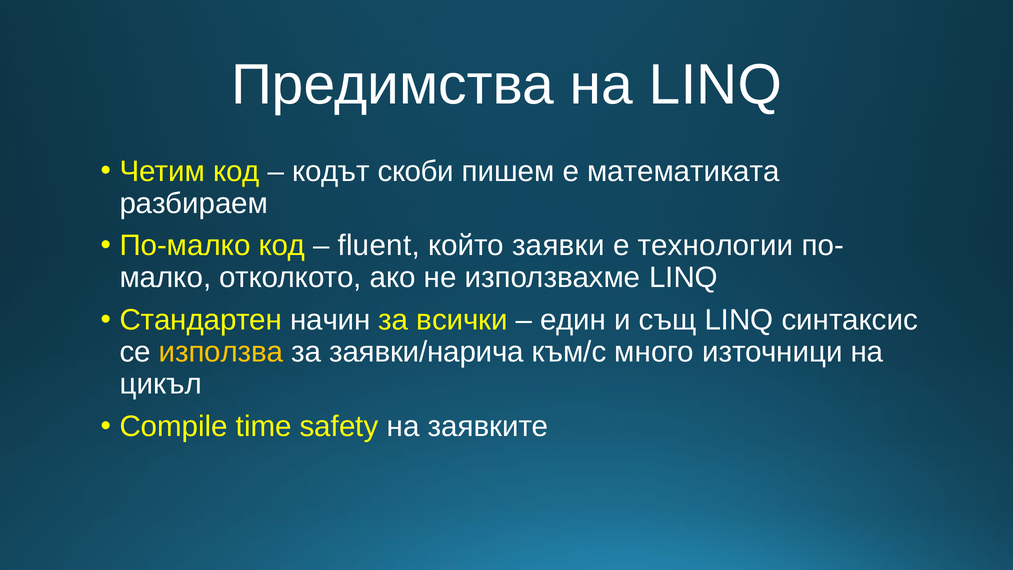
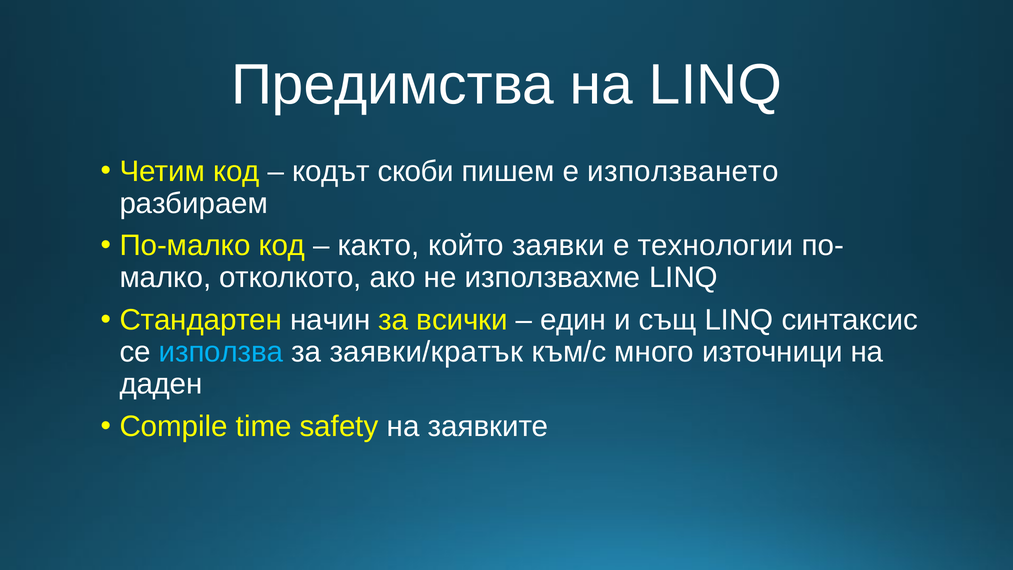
математиката: математиката -> използването
fluent: fluent -> както
използва colour: yellow -> light blue
заявки/нарича: заявки/нарича -> заявки/кратък
цикъл: цикъл -> даден
